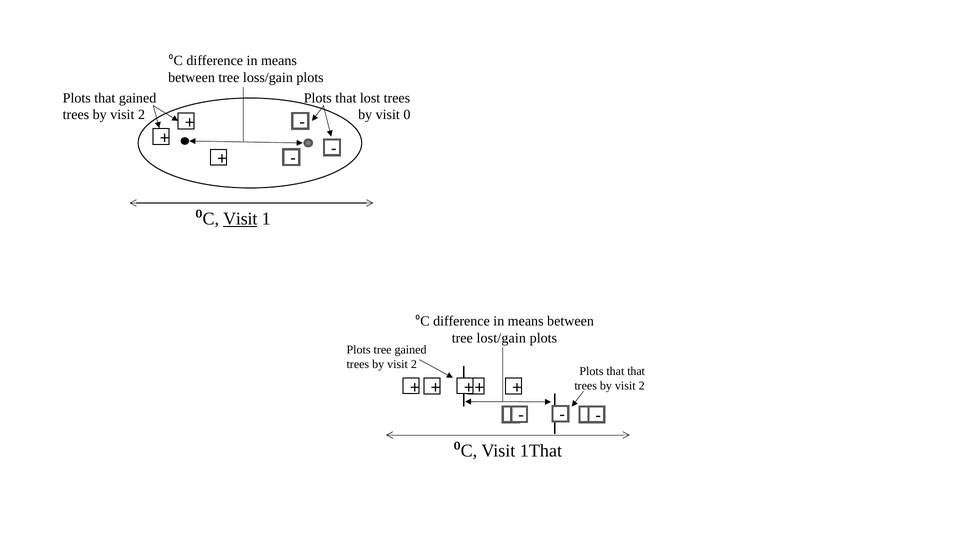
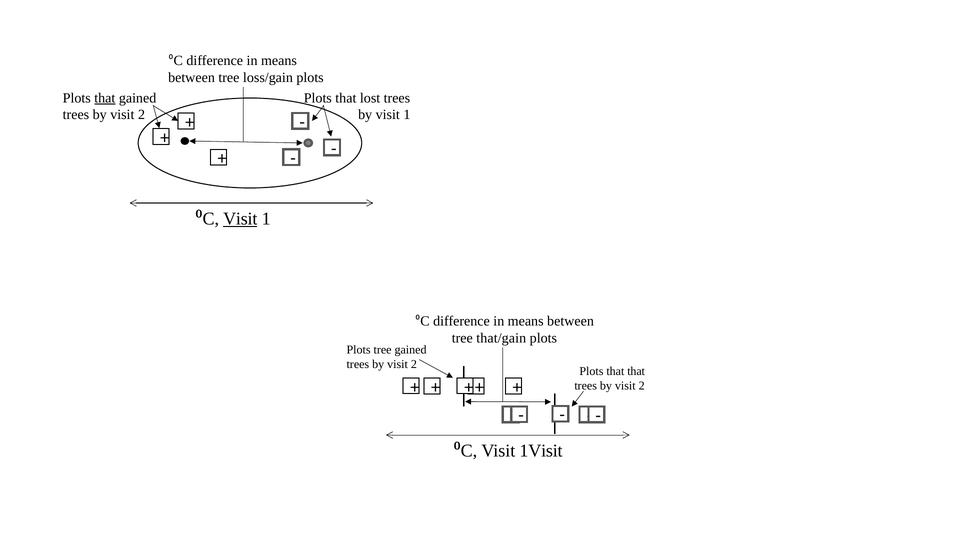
that at (105, 98) underline: none -> present
by visit 0: 0 -> 1
lost/gain: lost/gain -> that/gain
1That: 1That -> 1Visit
